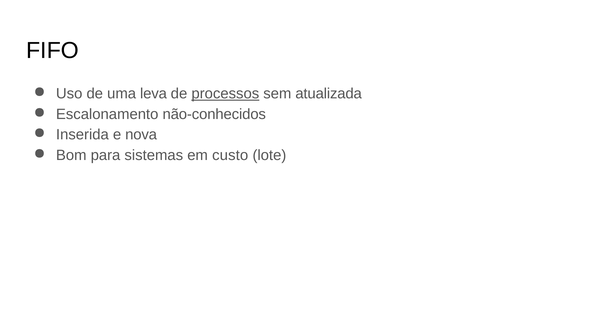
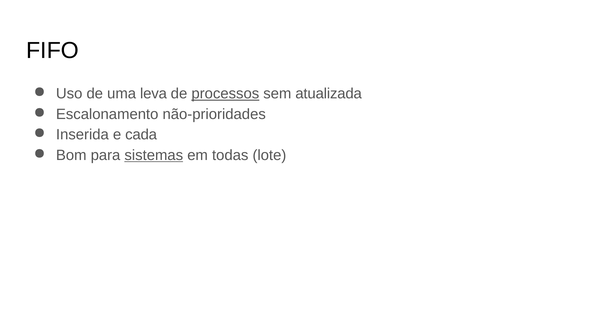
não-conhecidos: não-conhecidos -> não-prioridades
nova: nova -> cada
sistemas underline: none -> present
custo: custo -> todas
